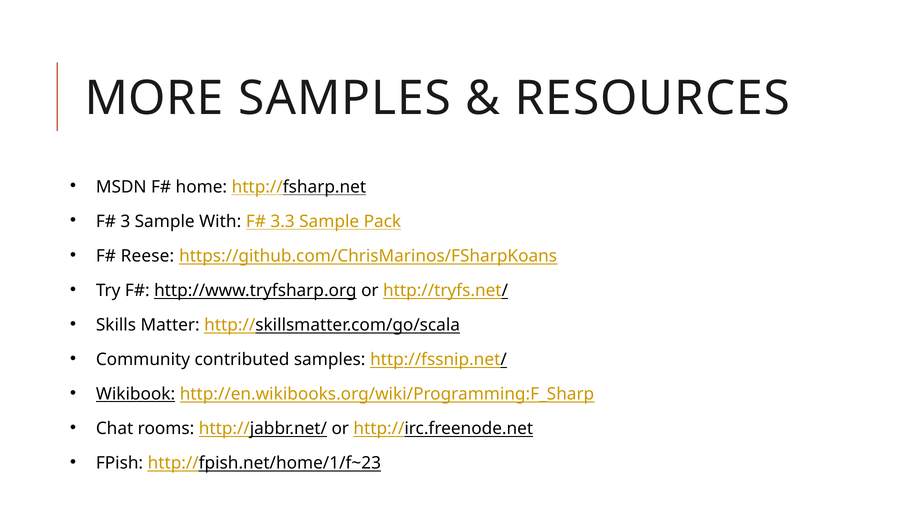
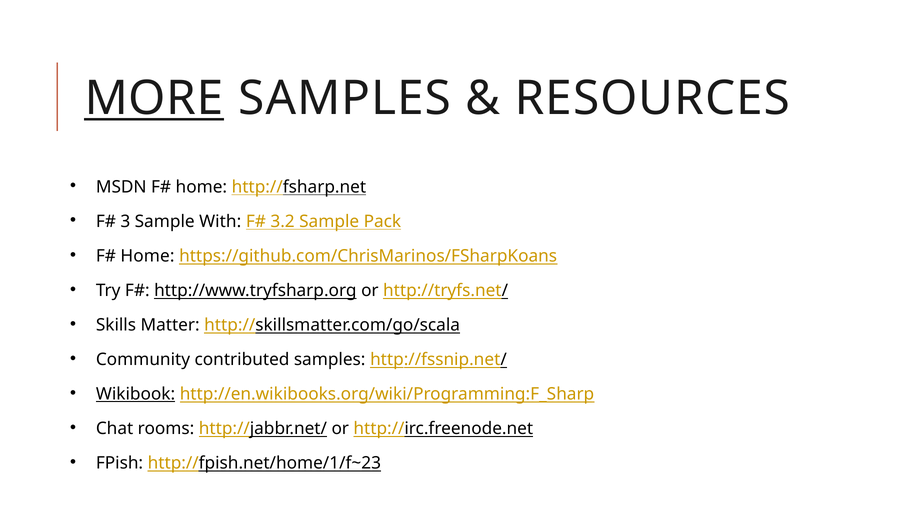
MORE underline: none -> present
3.3: 3.3 -> 3.2
Reese at (147, 256): Reese -> Home
